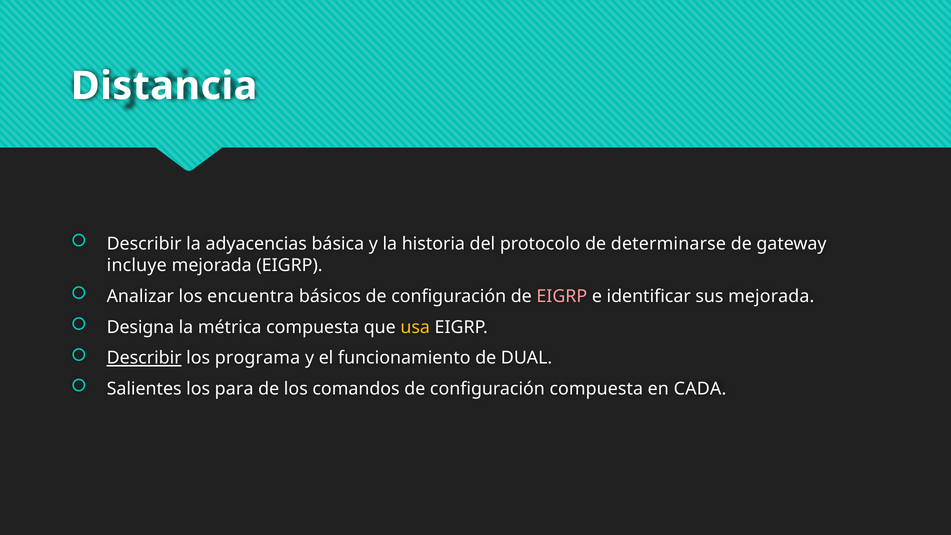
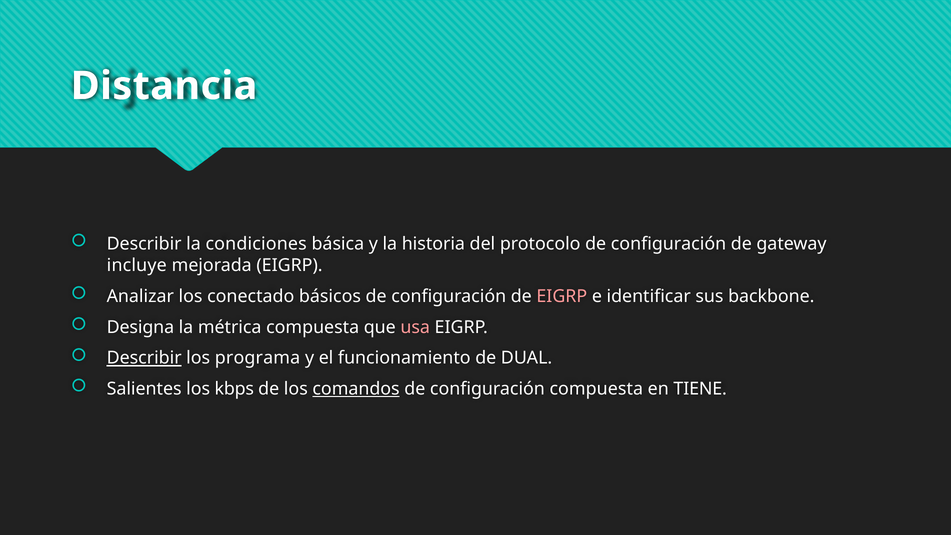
adyacencias: adyacencias -> condiciones
protocolo de determinarse: determinarse -> configuración
encuentra: encuentra -> conectado
sus mejorada: mejorada -> backbone
usa colour: yellow -> pink
para: para -> kbps
comandos underline: none -> present
CADA: CADA -> TIENE
